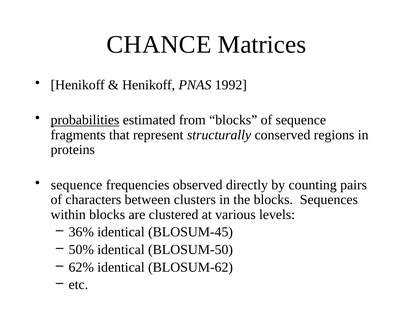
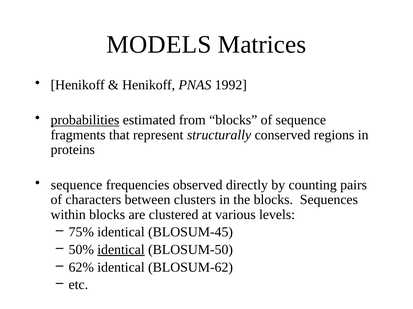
CHANCE: CHANCE -> MODELS
36%: 36% -> 75%
identical at (121, 250) underline: none -> present
